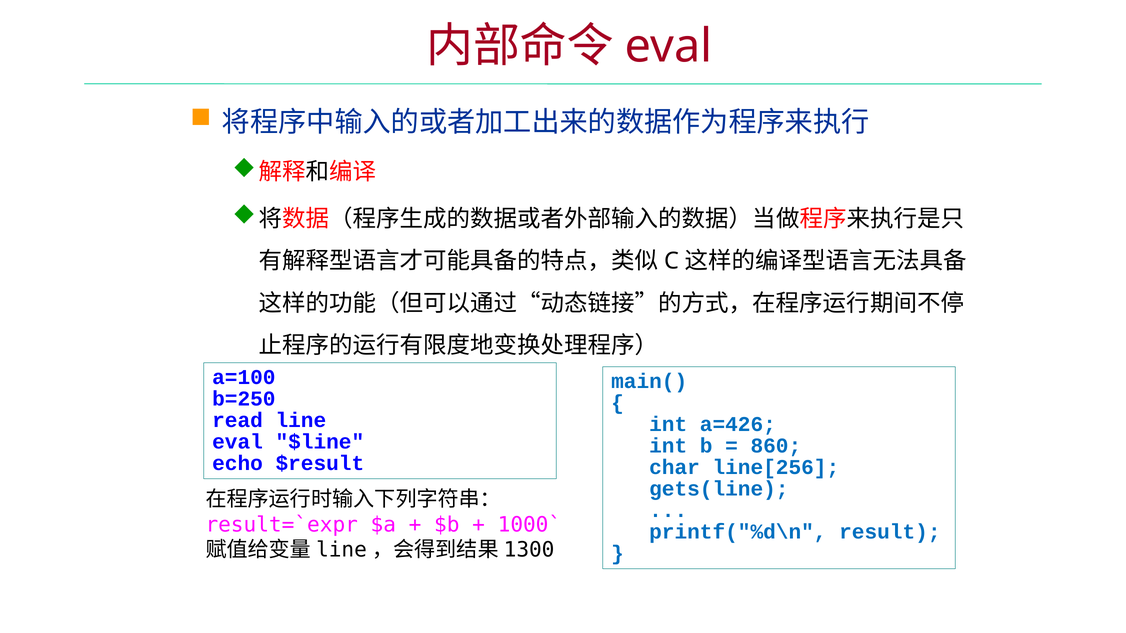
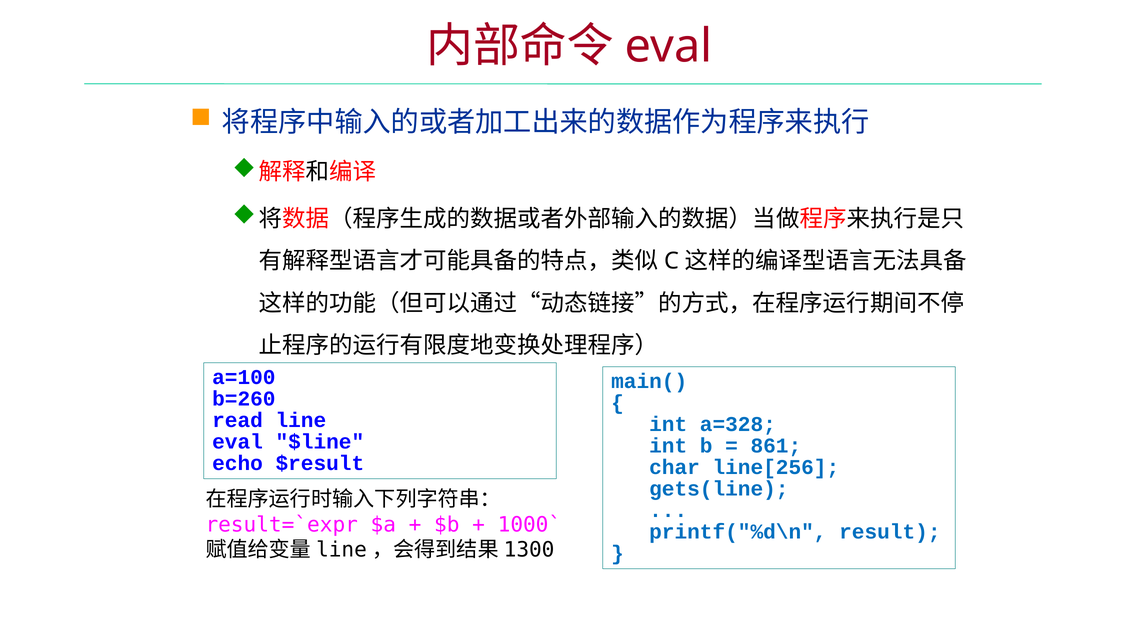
b=250: b=250 -> b=260
a=426: a=426 -> a=328
860: 860 -> 861
